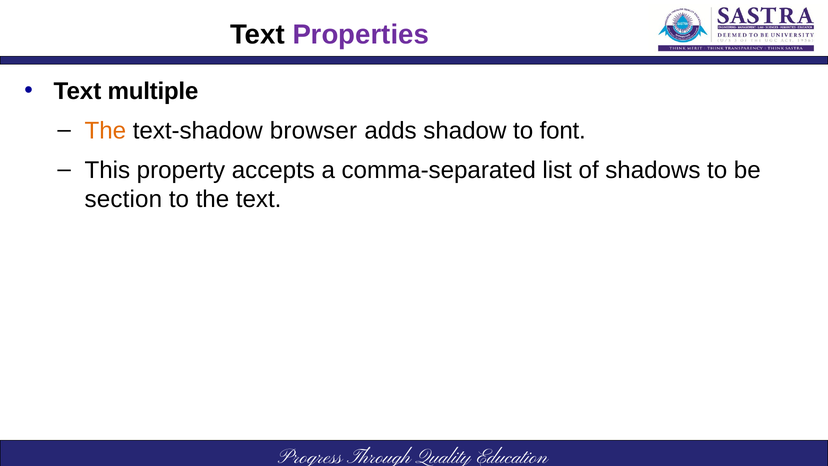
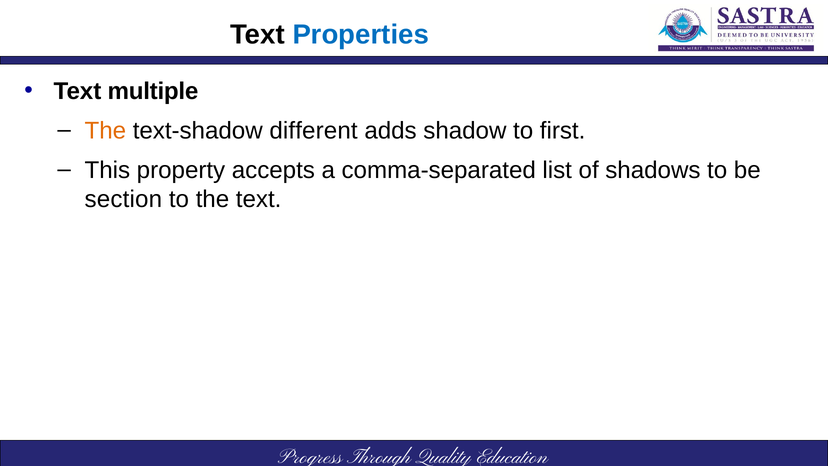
Properties colour: purple -> blue
browser: browser -> different
font: font -> first
